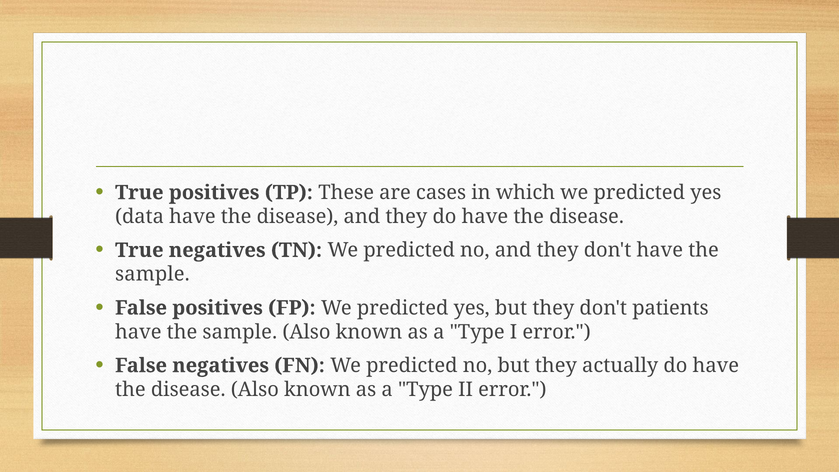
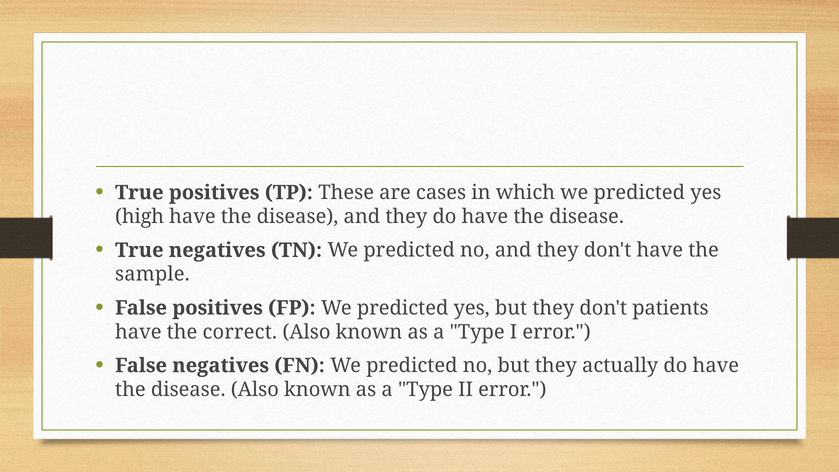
data: data -> high
sample at (240, 332): sample -> correct
